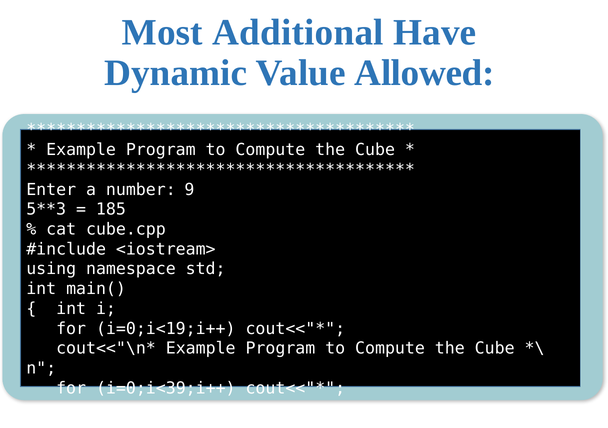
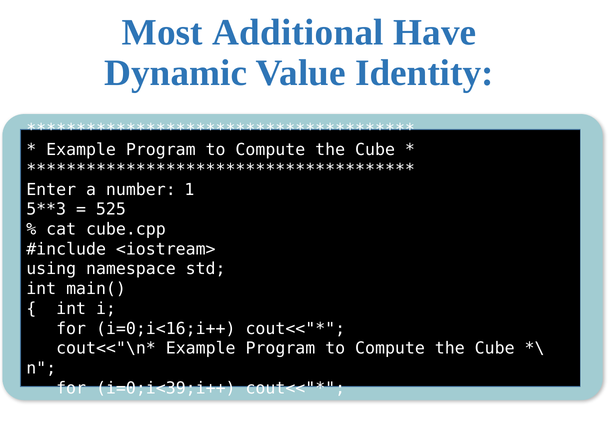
Allowed: Allowed -> Identity
9: 9 -> 1
185: 185 -> 525
i=0;i<19;i++: i=0;i<19;i++ -> i=0;i<16;i++
